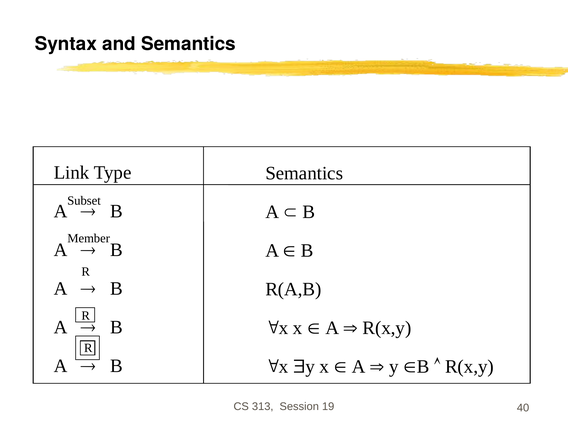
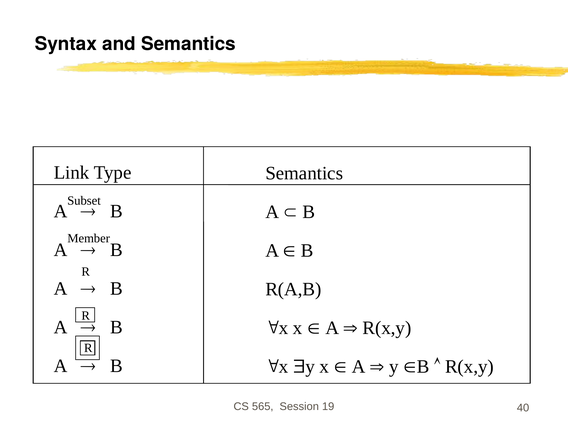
313: 313 -> 565
